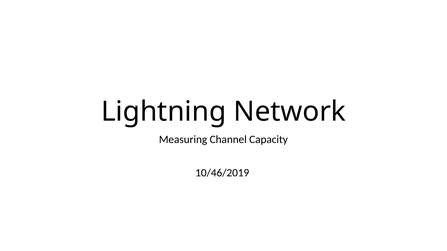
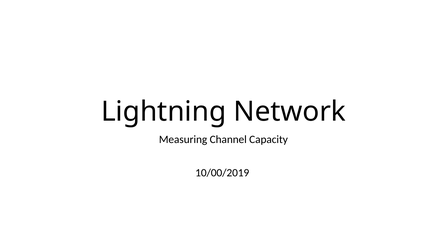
10/46/2019: 10/46/2019 -> 10/00/2019
